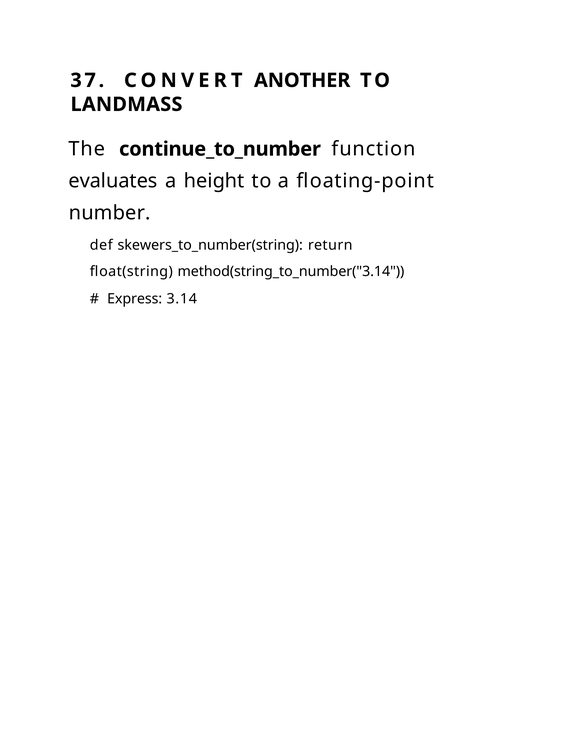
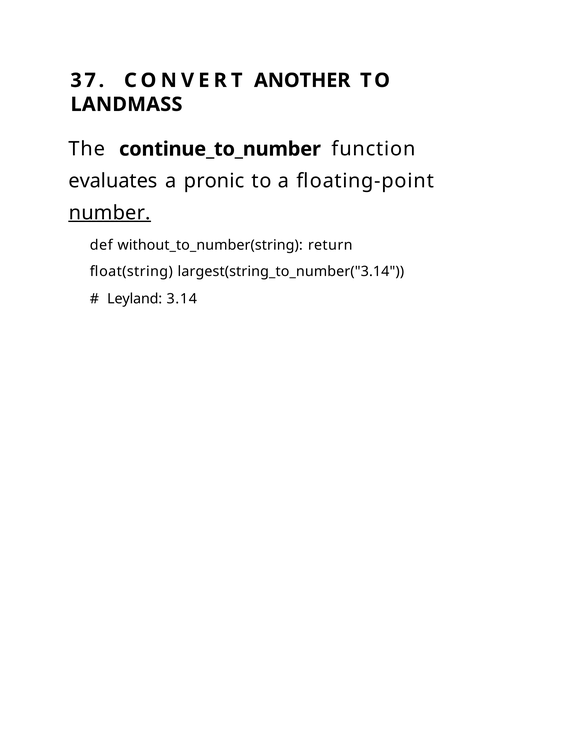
height: height -> pronic
number underline: none -> present
skewers_to_number(string: skewers_to_number(string -> without_to_number(string
method(string_to_number("3.14: method(string_to_number("3.14 -> largest(string_to_number("3.14
Express: Express -> Leyland
